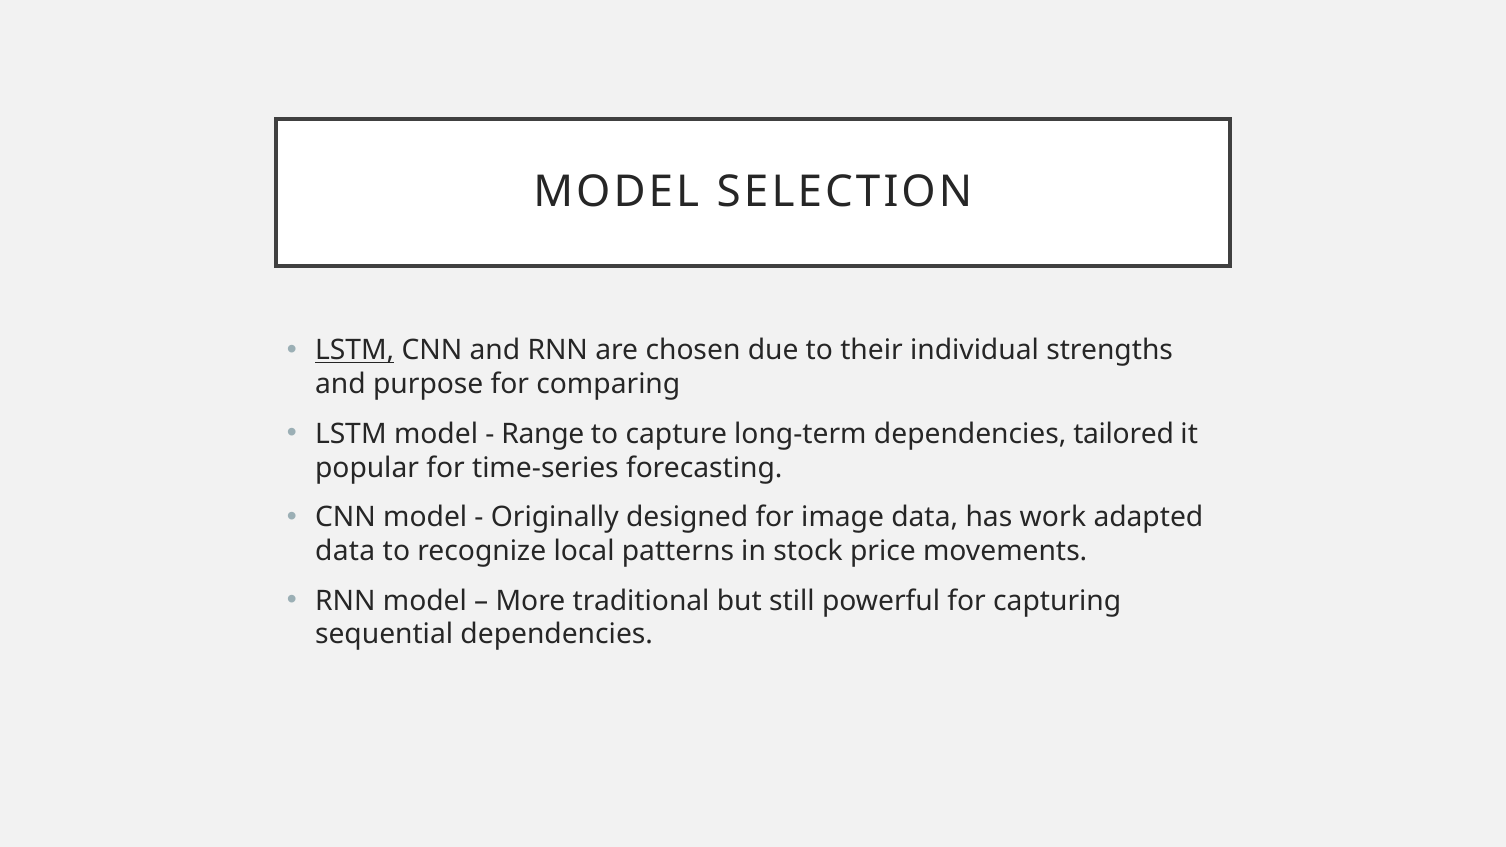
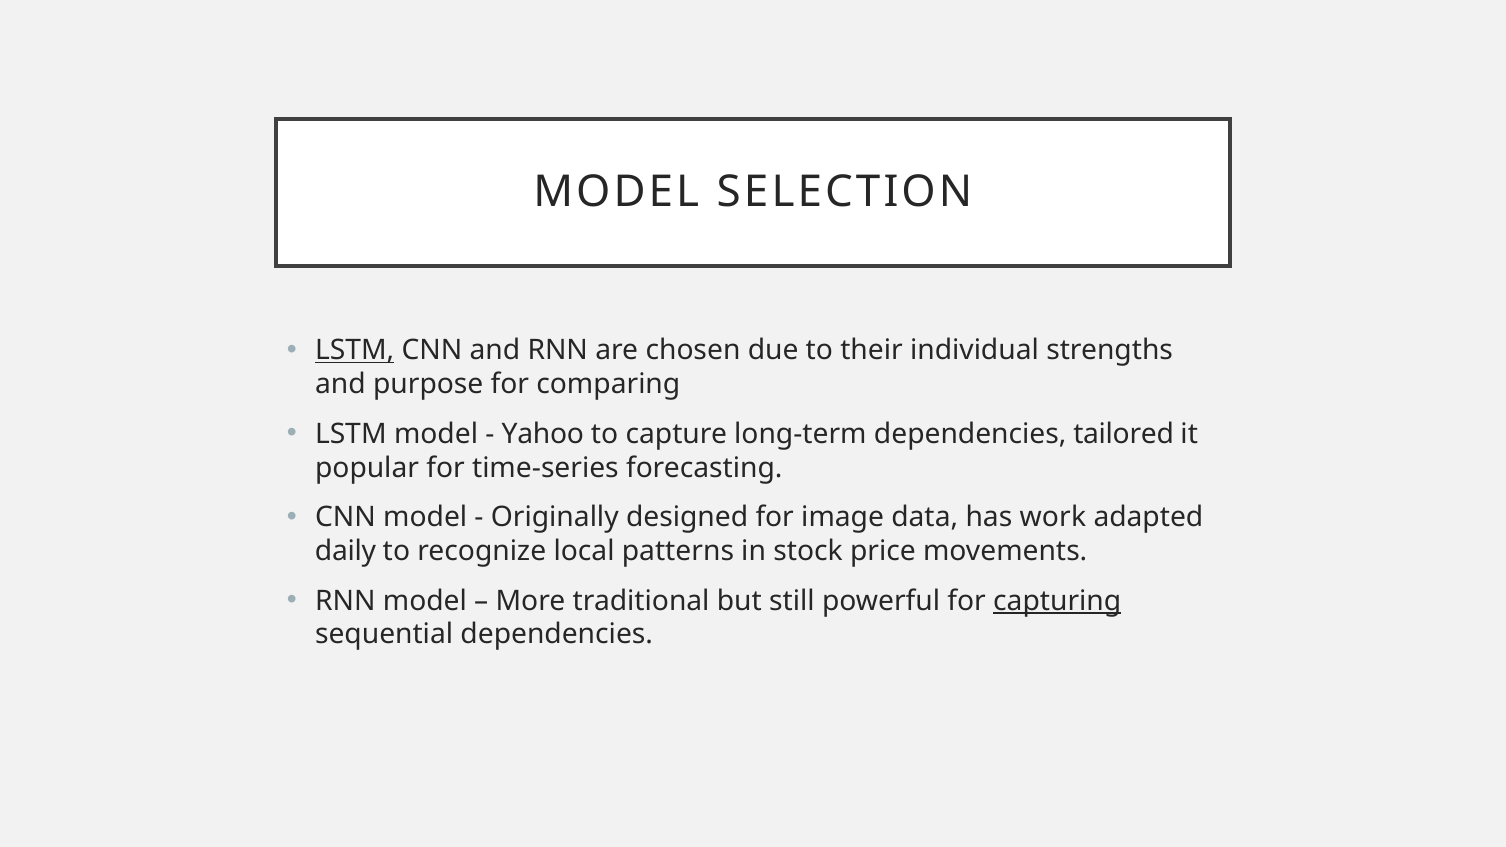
Range: Range -> Yahoo
data at (345, 551): data -> daily
capturing underline: none -> present
